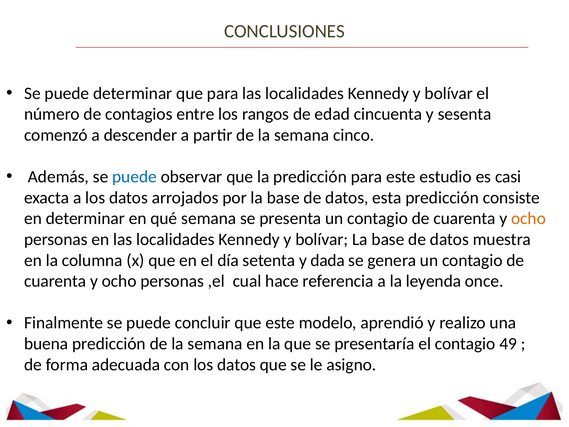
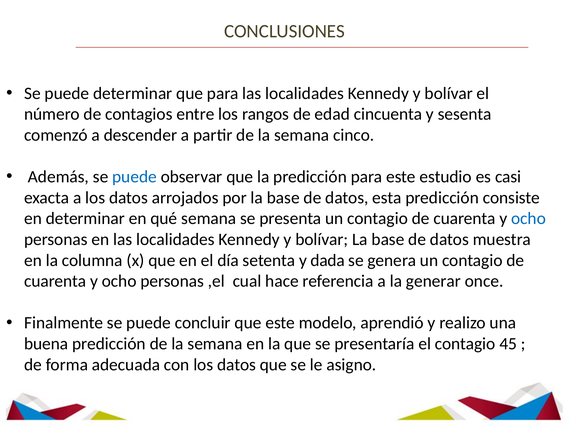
ocho at (529, 218) colour: orange -> blue
leyenda: leyenda -> generar
49: 49 -> 45
